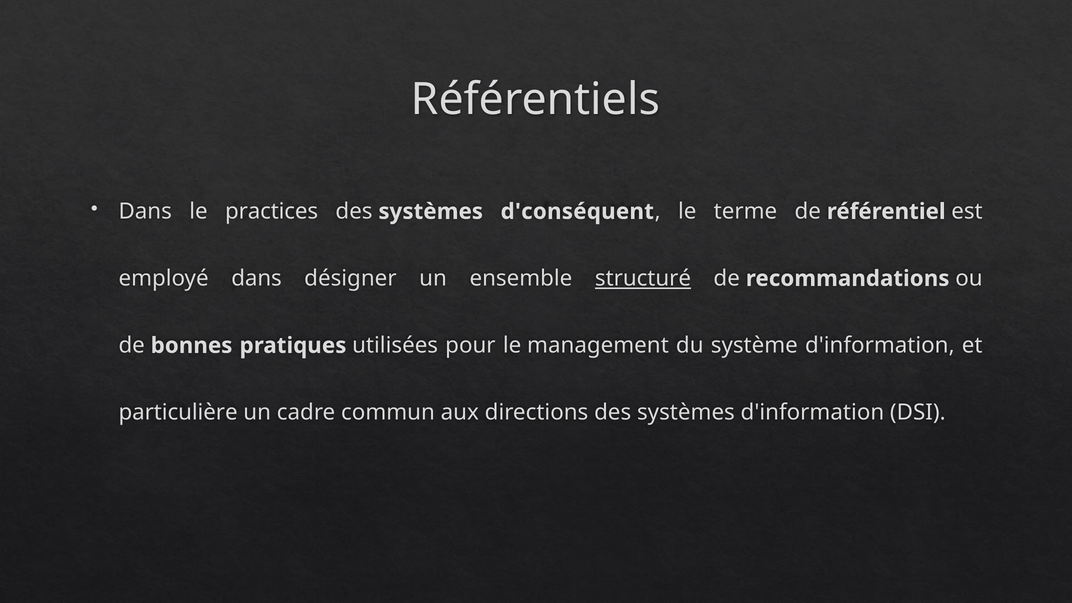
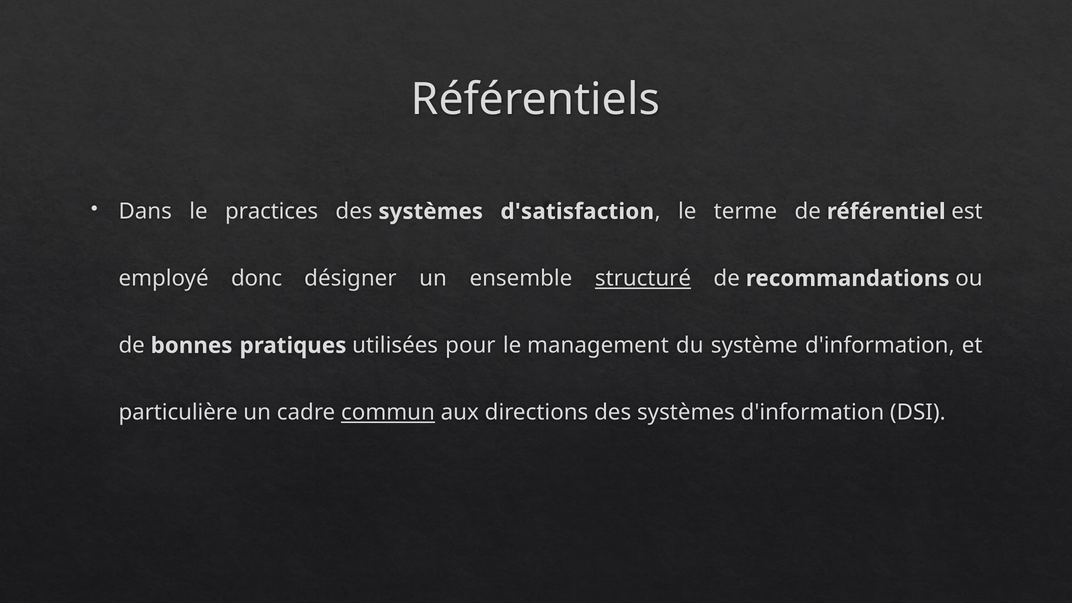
d'conséquent: d'conséquent -> d'satisfaction
employé dans: dans -> donc
commun underline: none -> present
